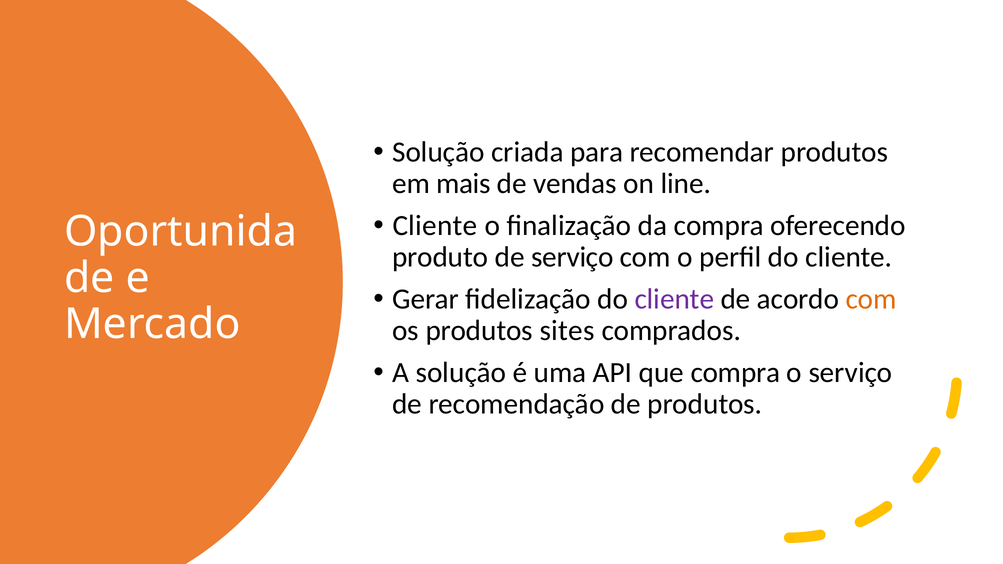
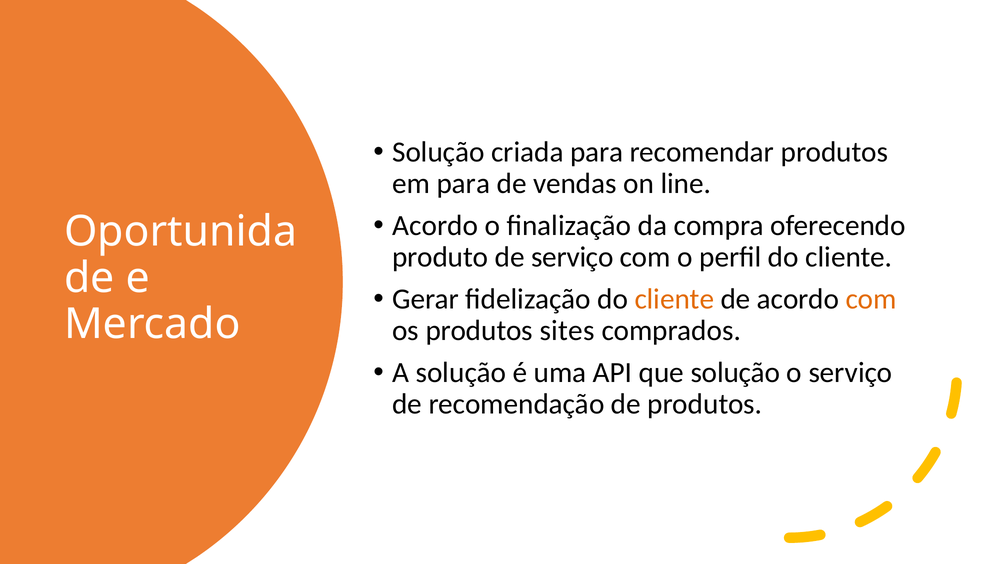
em mais: mais -> para
Cliente at (435, 226): Cliente -> Acordo
cliente at (674, 299) colour: purple -> orange
que compra: compra -> solução
